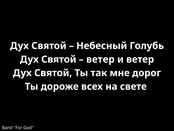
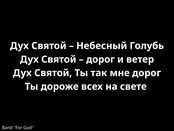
ветер at (100, 59): ветер -> дорог
